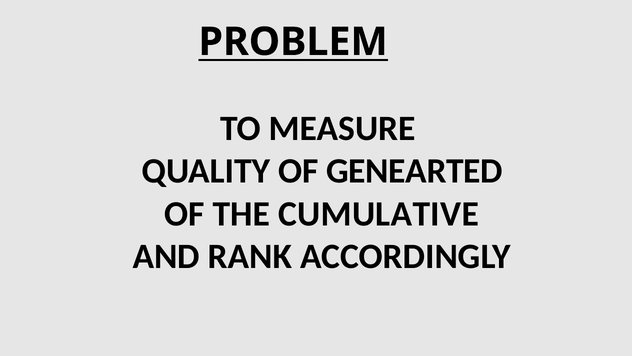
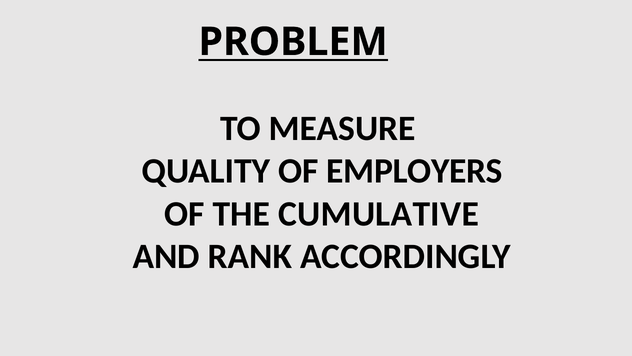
GENEARTED: GENEARTED -> EMPLOYERS
